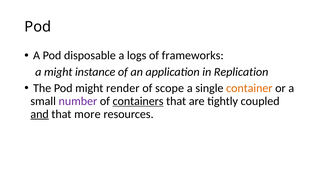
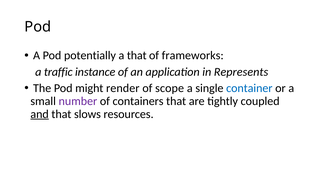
disposable: disposable -> potentially
a logs: logs -> that
a might: might -> traffic
Replication: Replication -> Represents
container colour: orange -> blue
containers underline: present -> none
more: more -> slows
